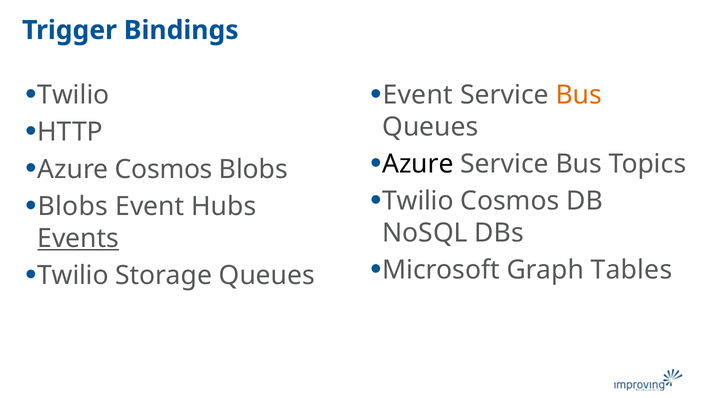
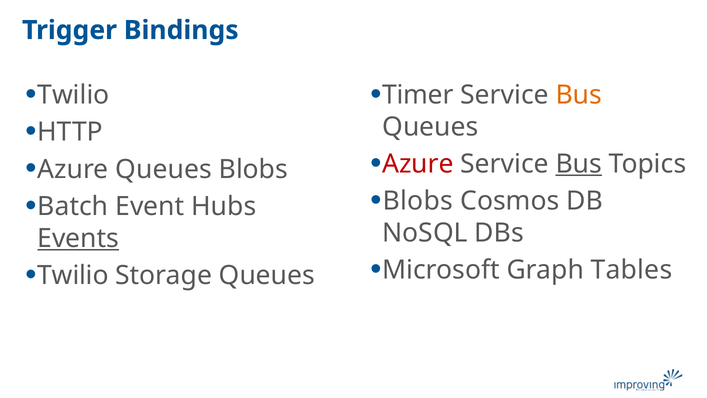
Event at (418, 95): Event -> Timer
Azure at (418, 164) colour: black -> red
Bus at (579, 164) underline: none -> present
Azure Cosmos: Cosmos -> Queues
Twilio at (418, 201): Twilio -> Blobs
Blobs at (73, 206): Blobs -> Batch
